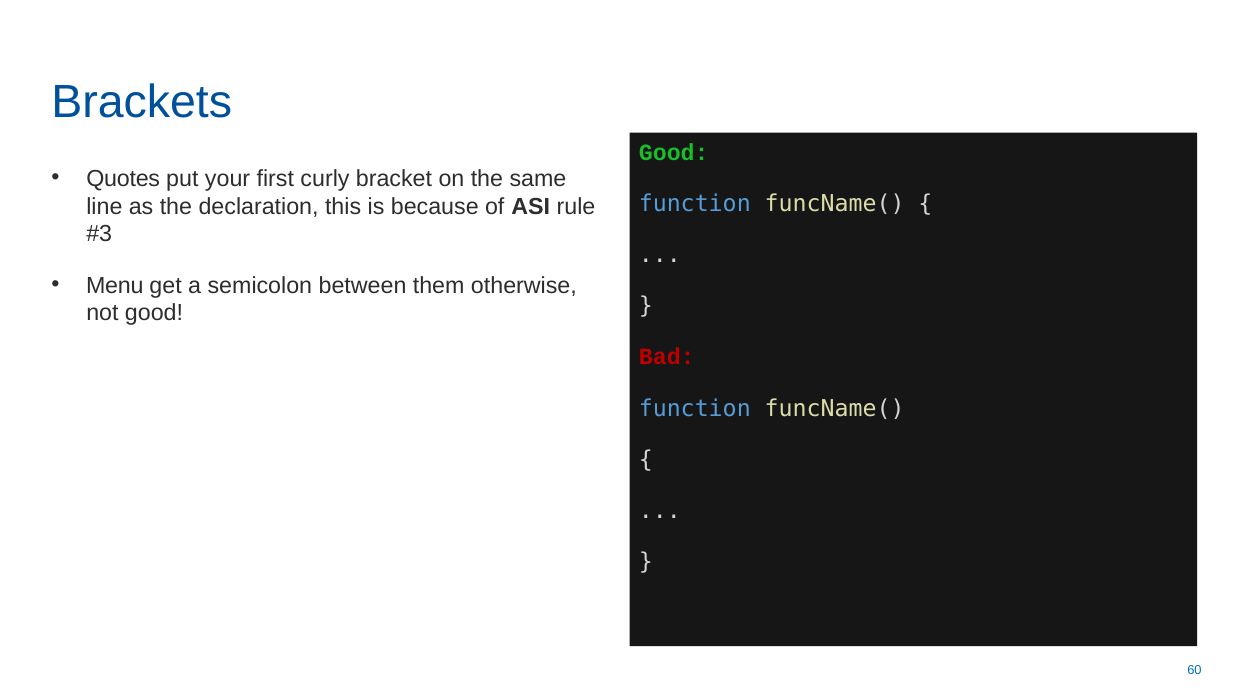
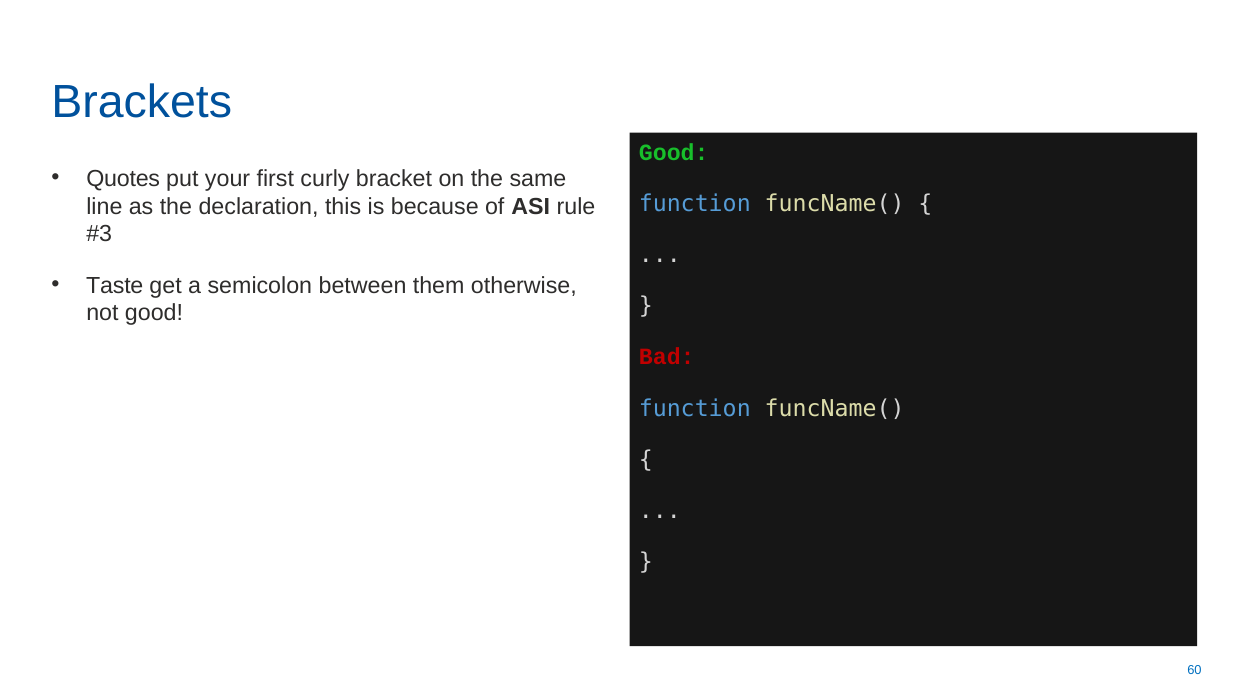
Menu: Menu -> Taste
